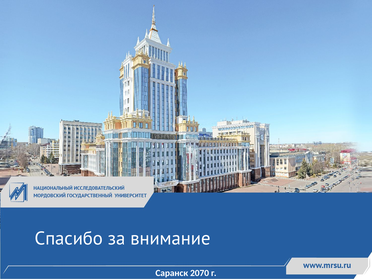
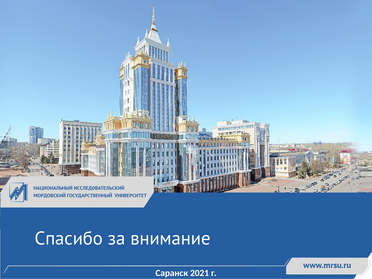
2070: 2070 -> 2021
